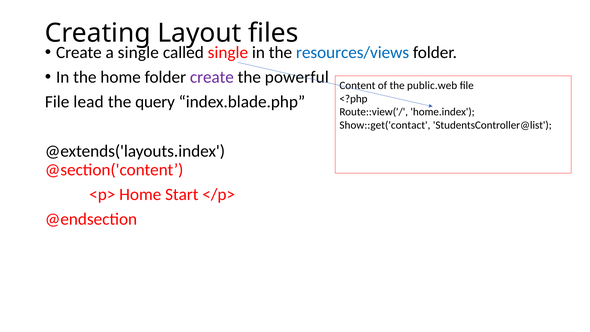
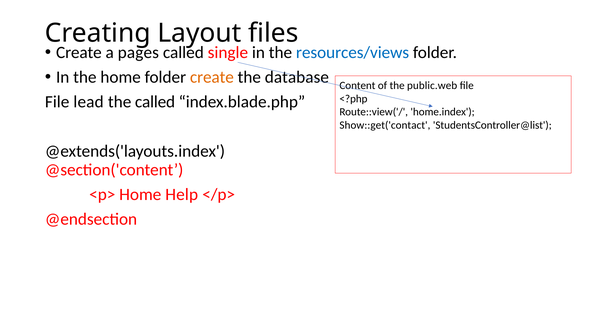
single at (138, 52): single -> pages
create at (212, 77) colour: purple -> orange
powerful: powerful -> database
the query: query -> called
Start: Start -> Help
